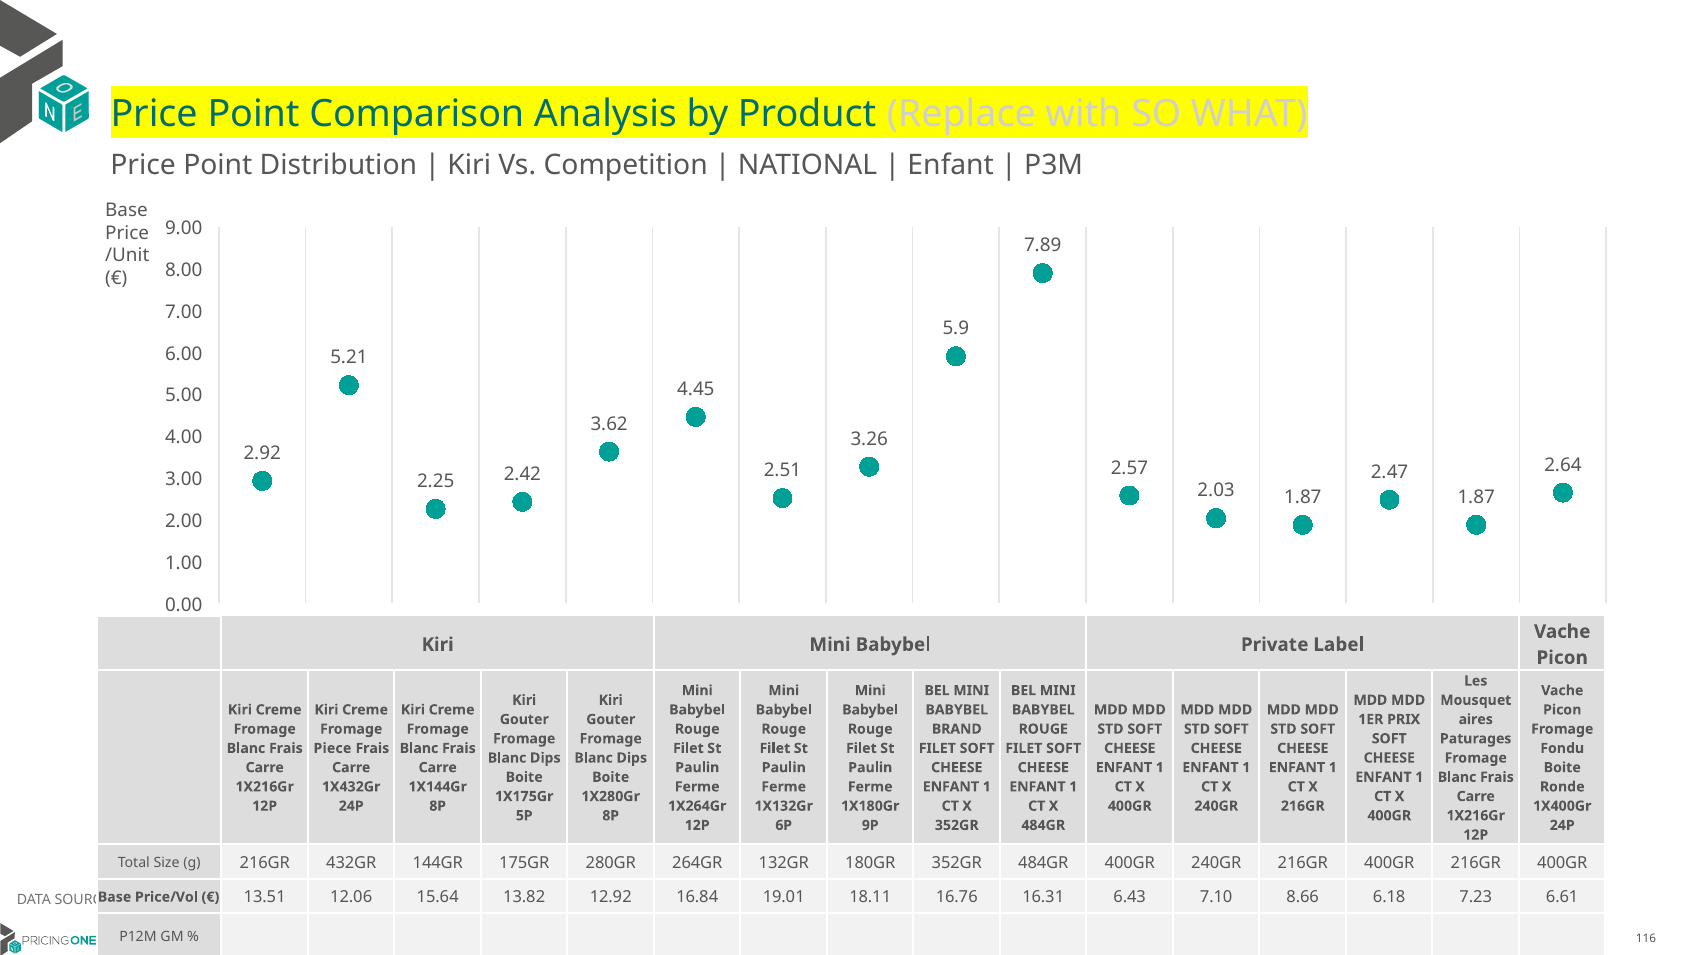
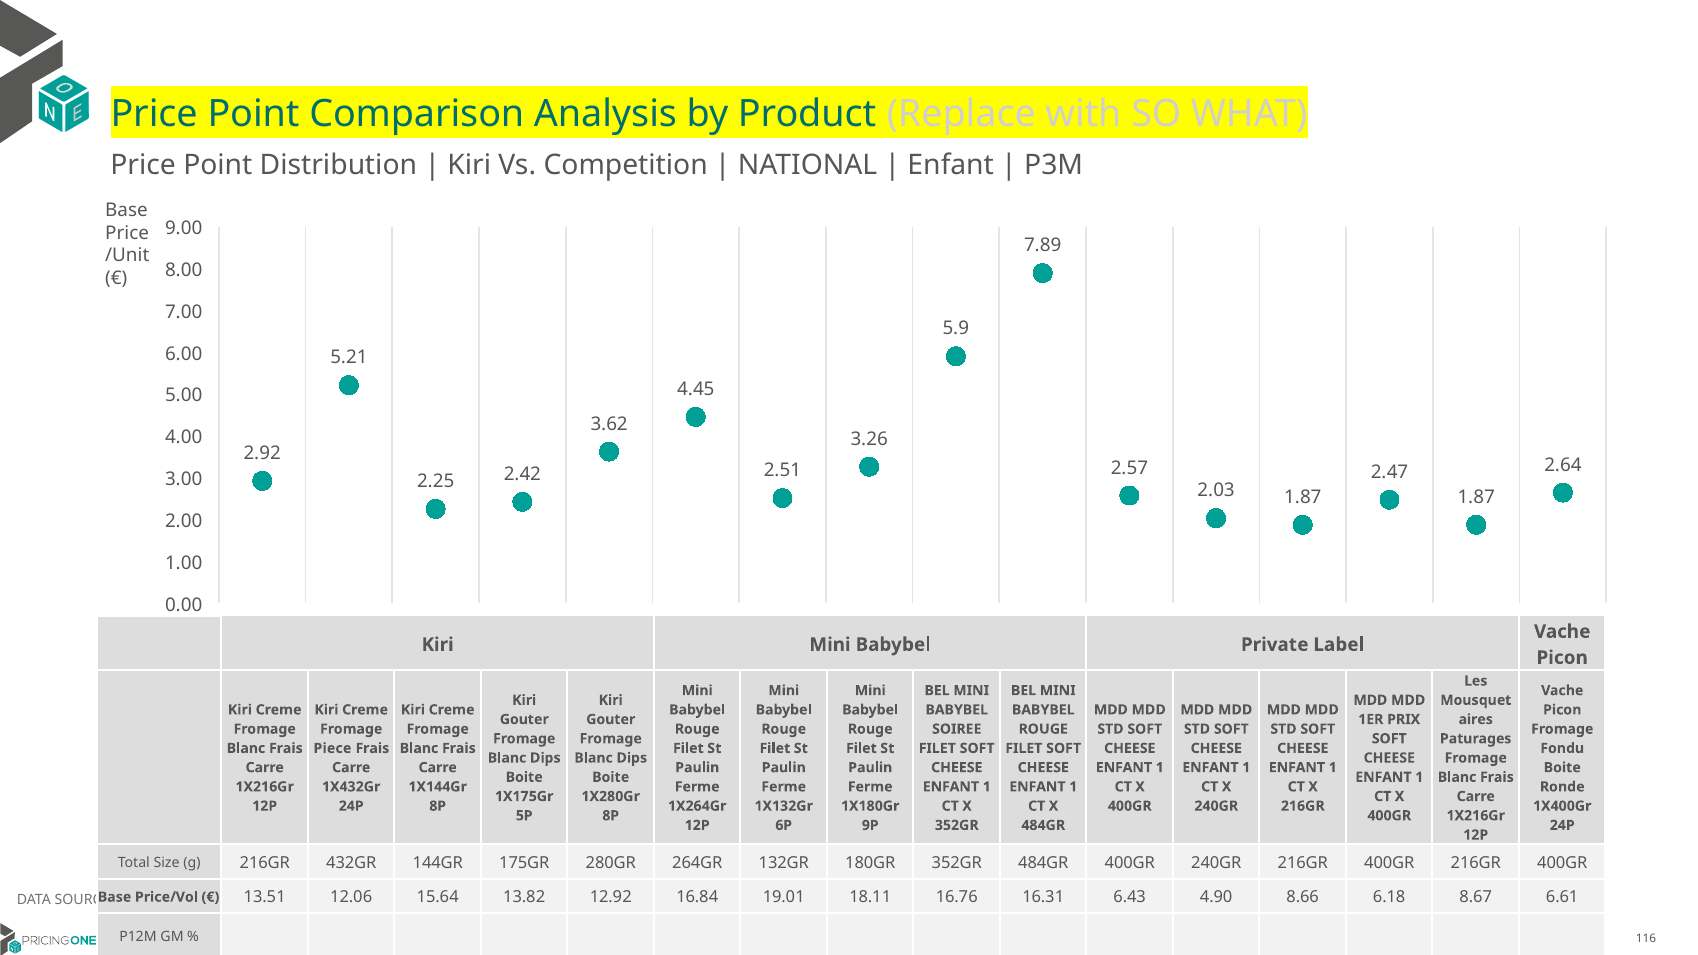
BRAND: BRAND -> SOIREE
7.10: 7.10 -> 4.90
7.23: 7.23 -> 8.67
